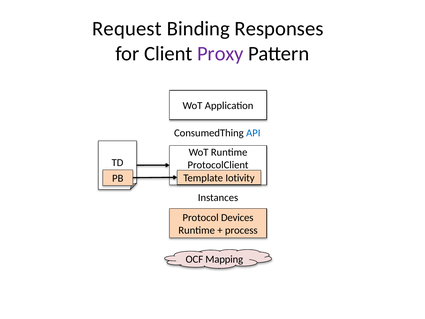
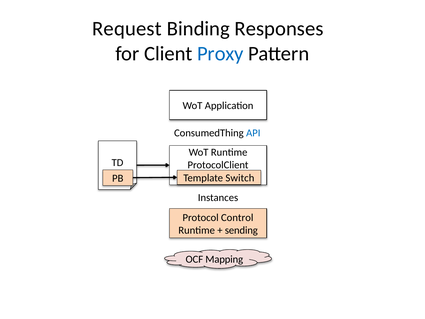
Proxy colour: purple -> blue
Iotivity: Iotivity -> Switch
Devices: Devices -> Control
process: process -> sending
